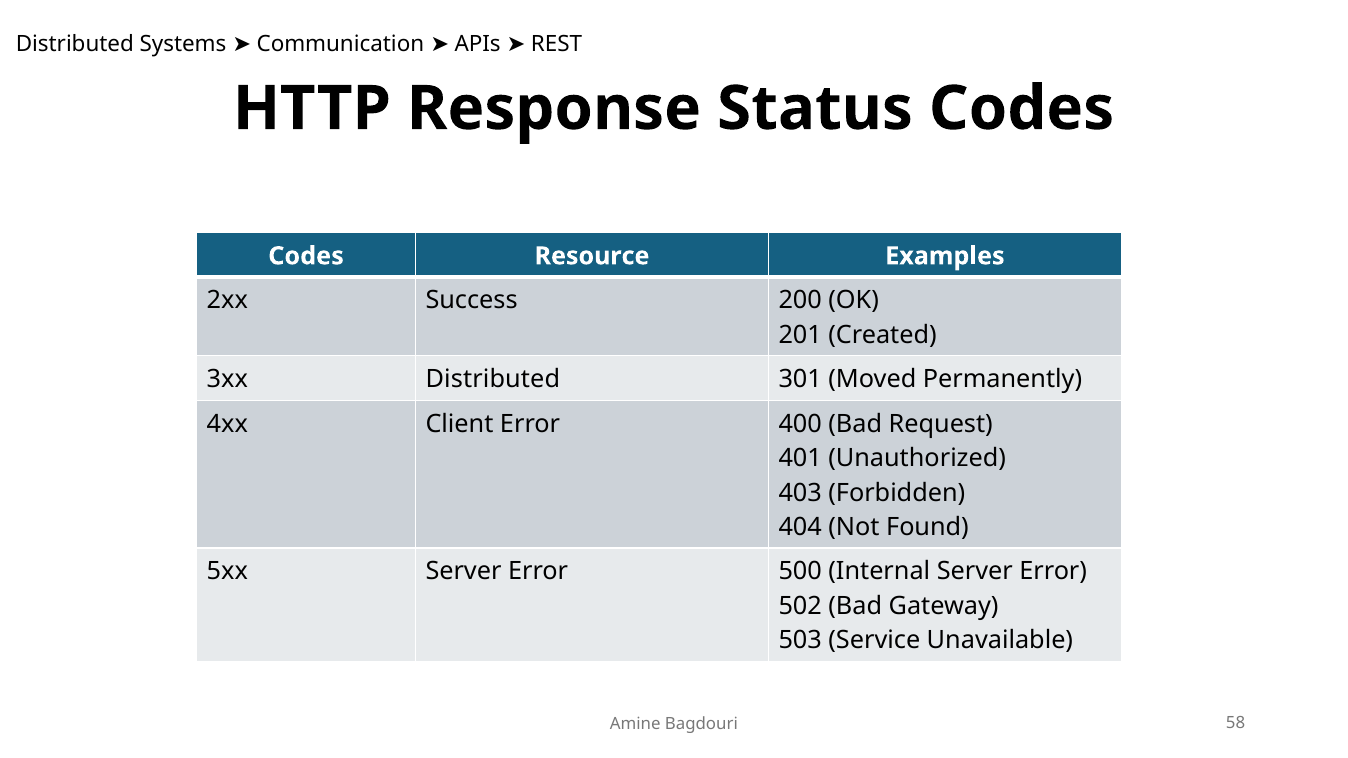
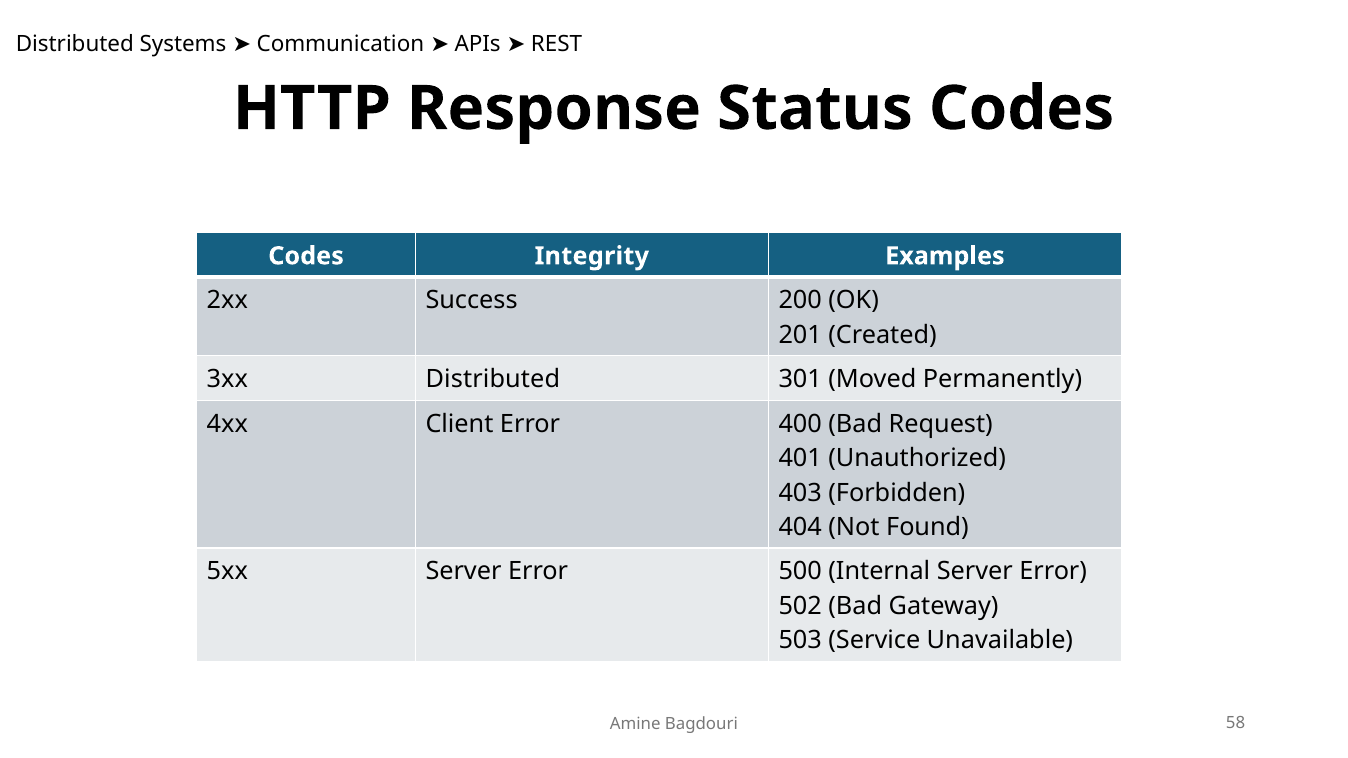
Resource: Resource -> Integrity
